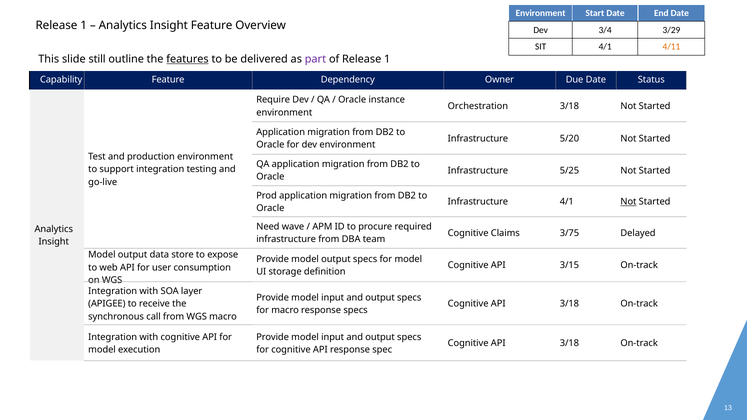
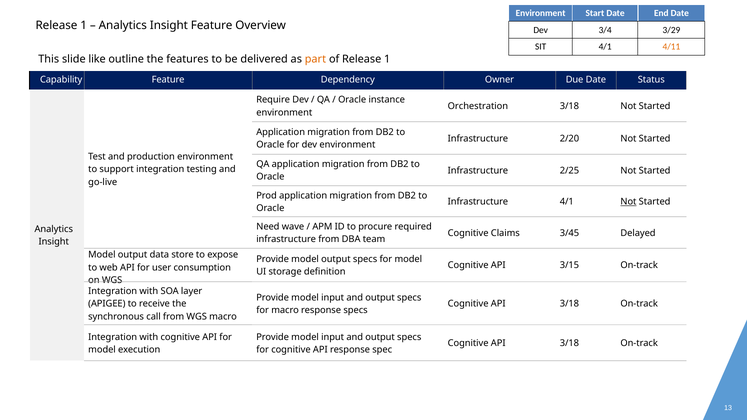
still: still -> like
features underline: present -> none
part colour: purple -> orange
5/20: 5/20 -> 2/20
5/25: 5/25 -> 2/25
3/75: 3/75 -> 3/45
